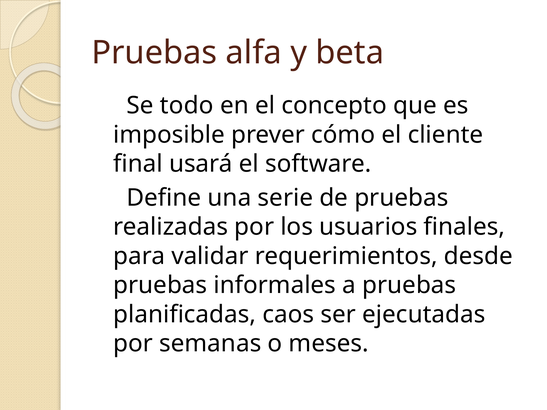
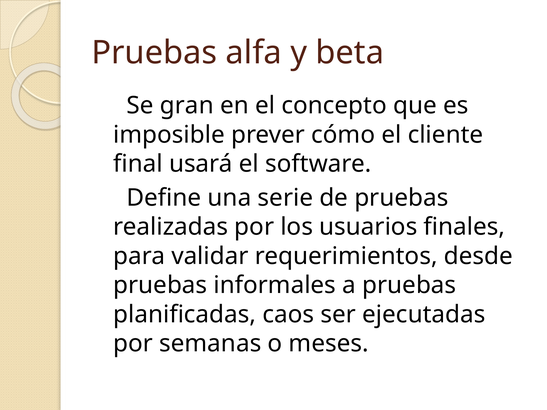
todo: todo -> gran
